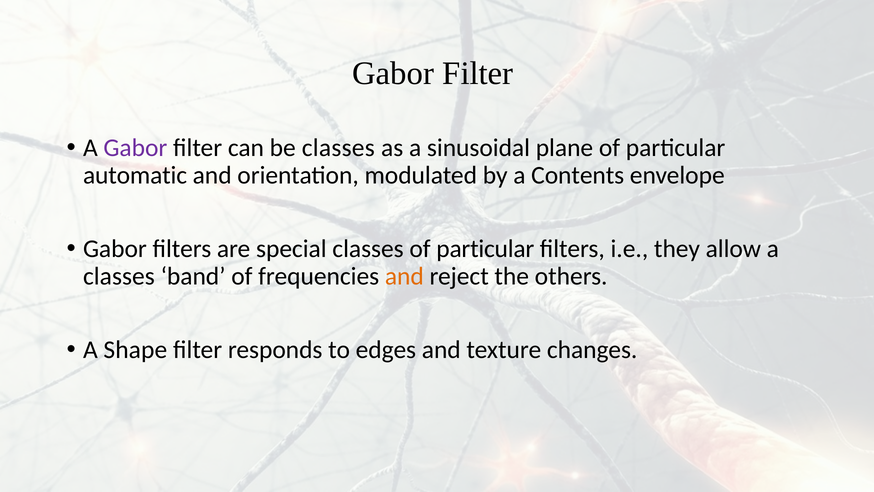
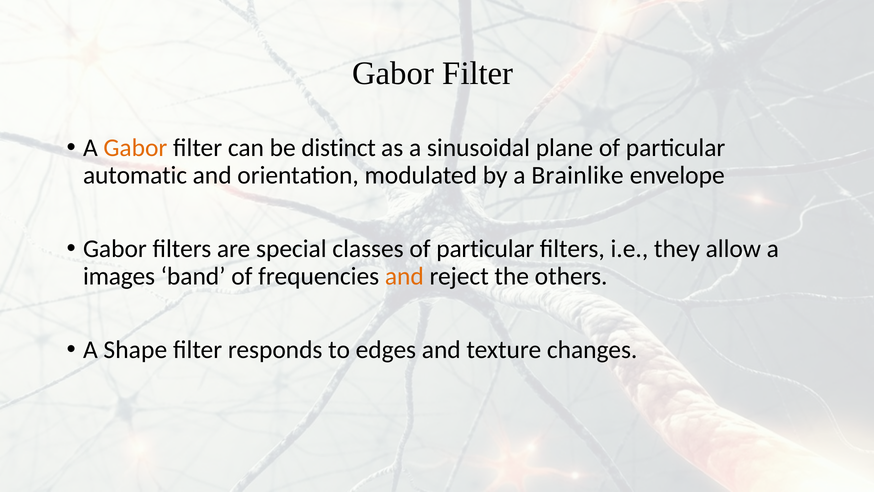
Gabor at (135, 148) colour: purple -> orange
be classes: classes -> distinct
Contents: Contents -> Brainlike
classes at (119, 276): classes -> images
